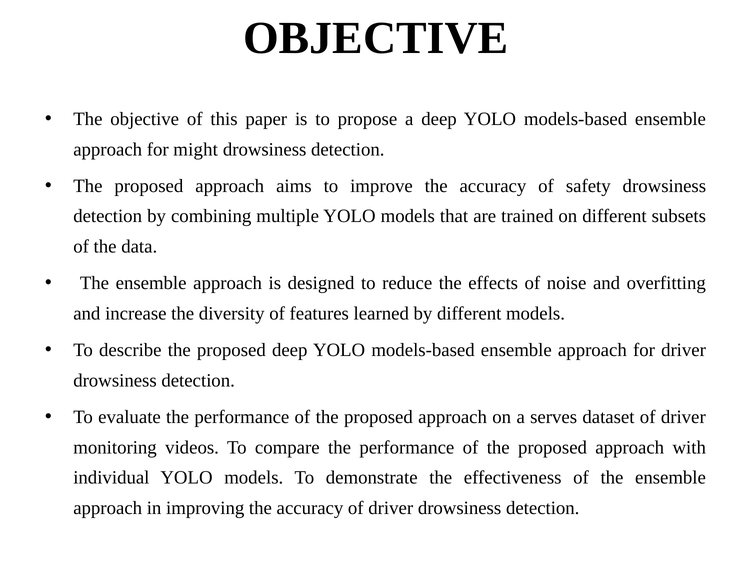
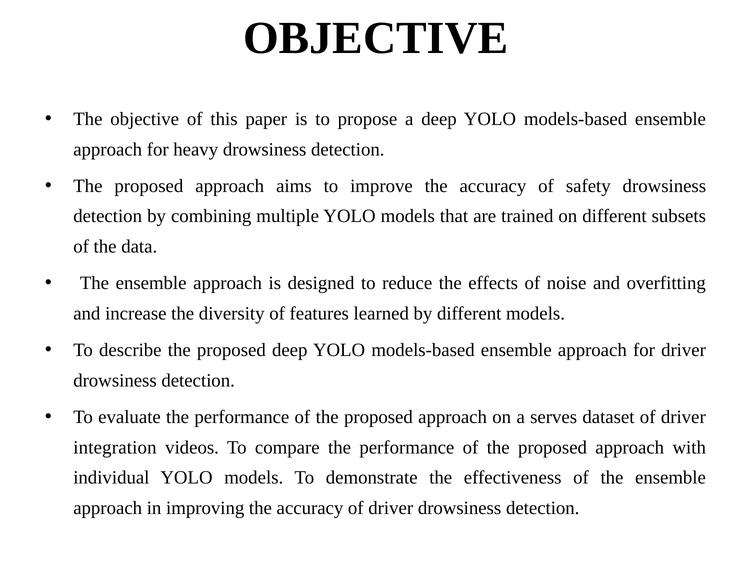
might: might -> heavy
monitoring: monitoring -> integration
